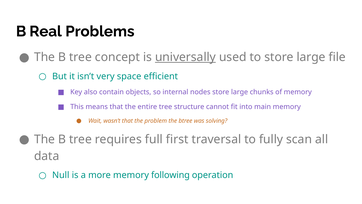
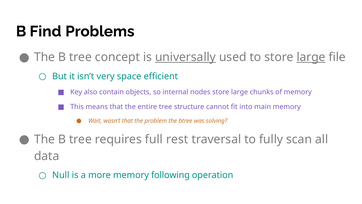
Real: Real -> Find
large at (311, 57) underline: none -> present
first: first -> rest
